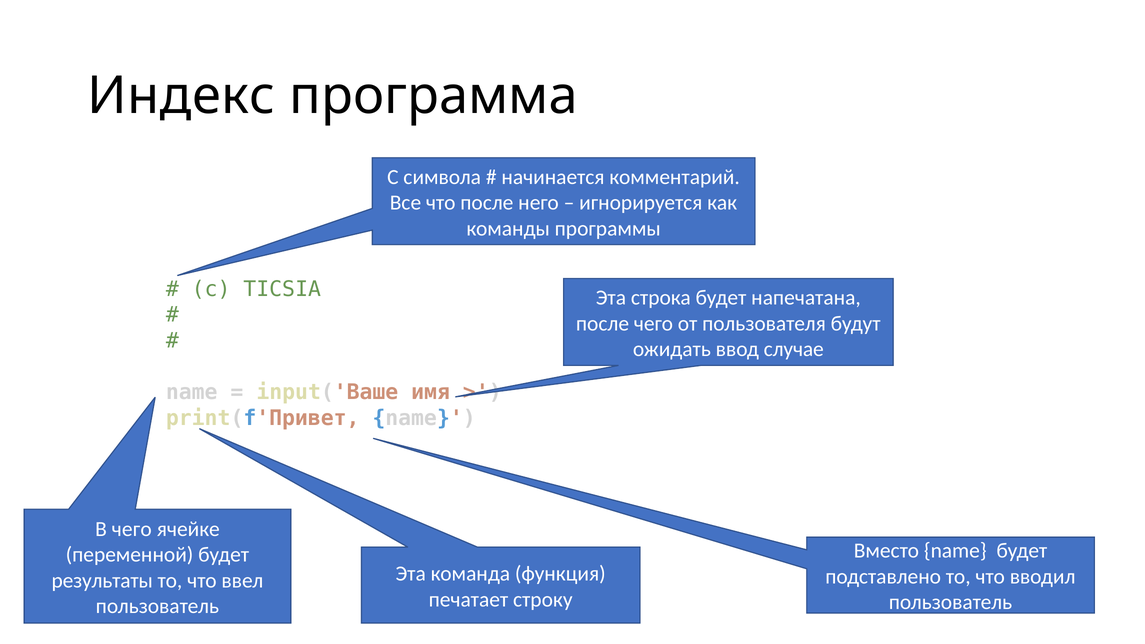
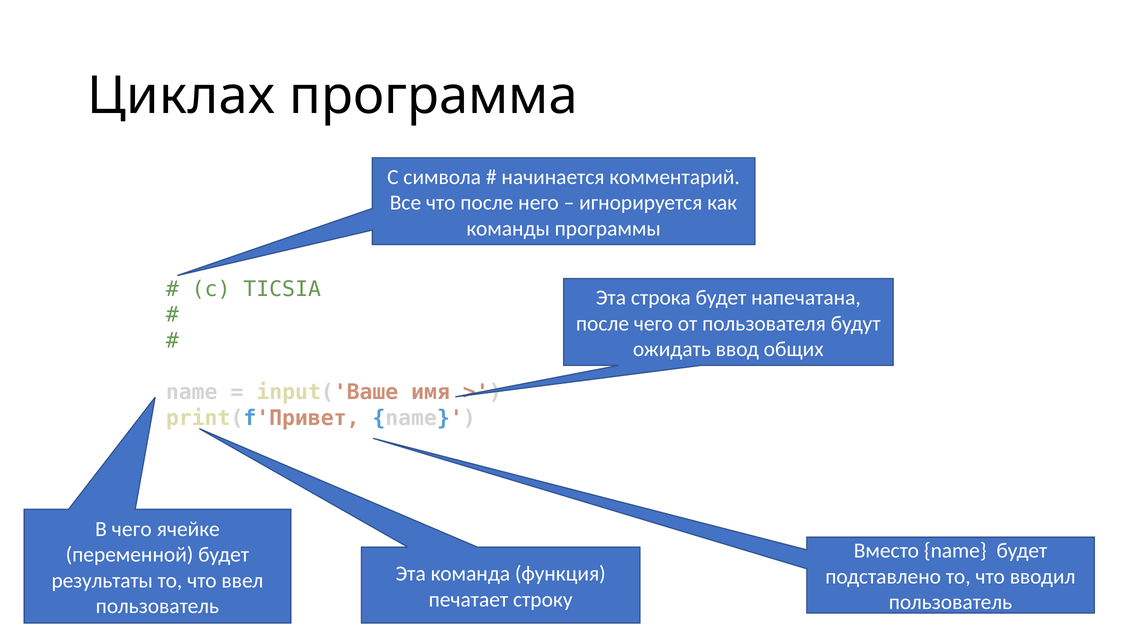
Индекс: Индекс -> Циклах
случае: случае -> общих
